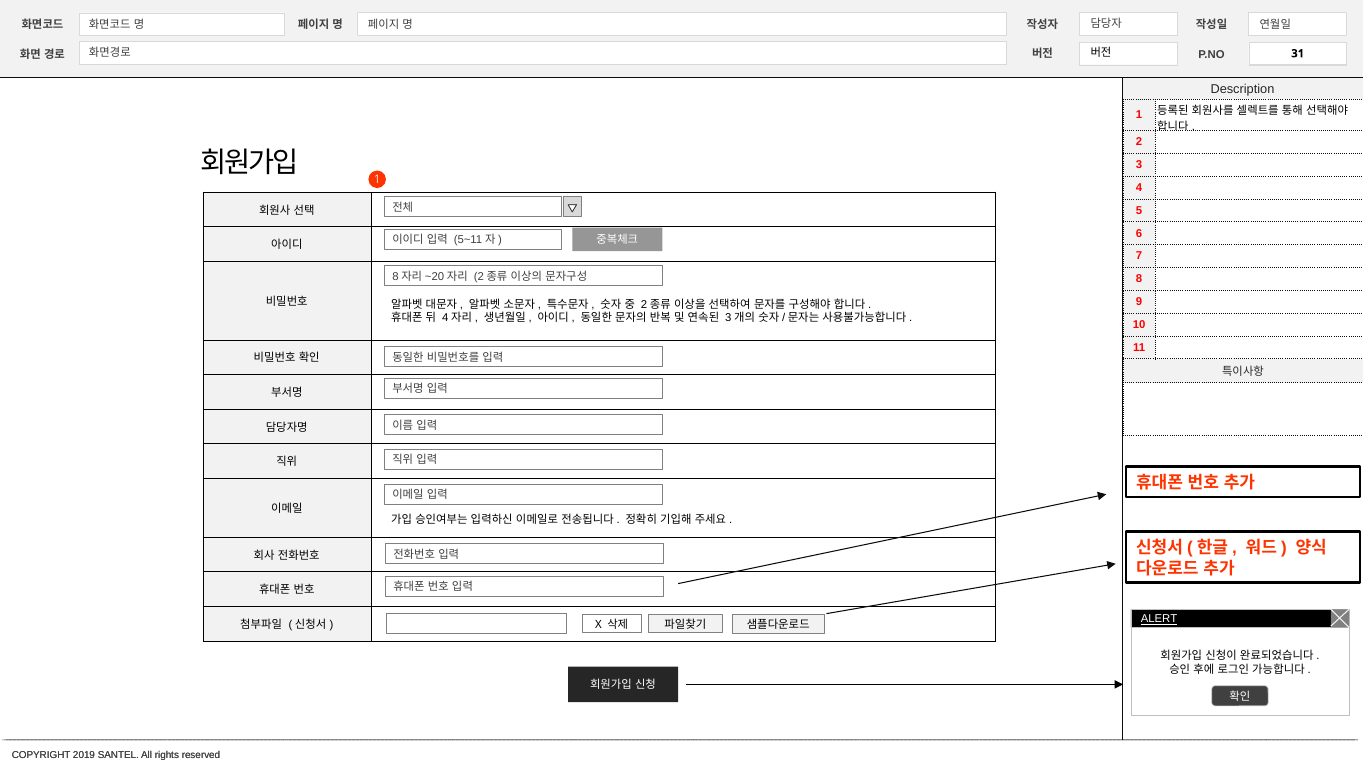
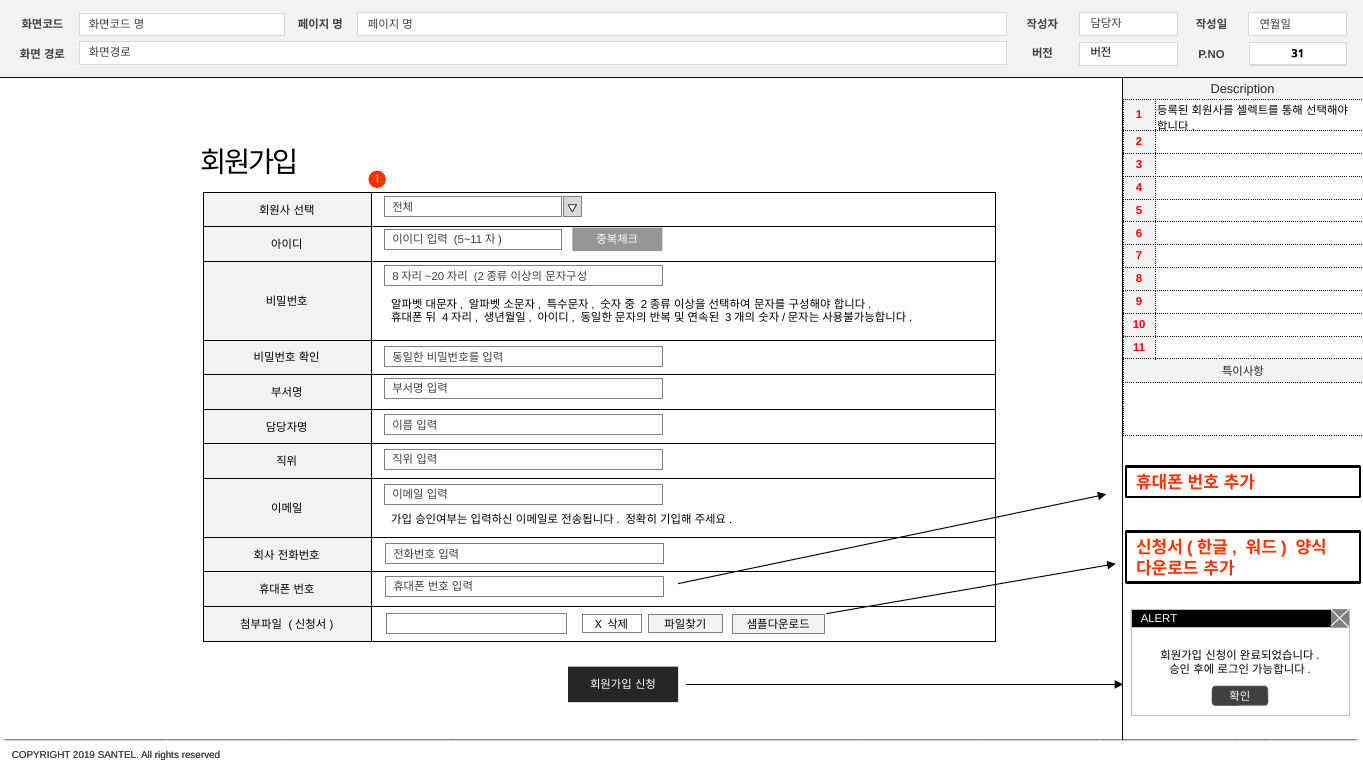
ALERT underline: present -> none
